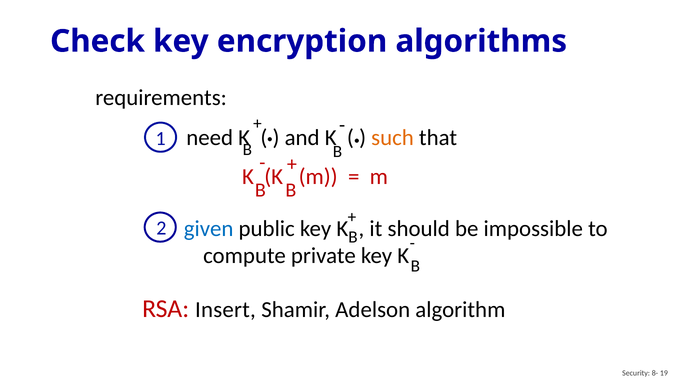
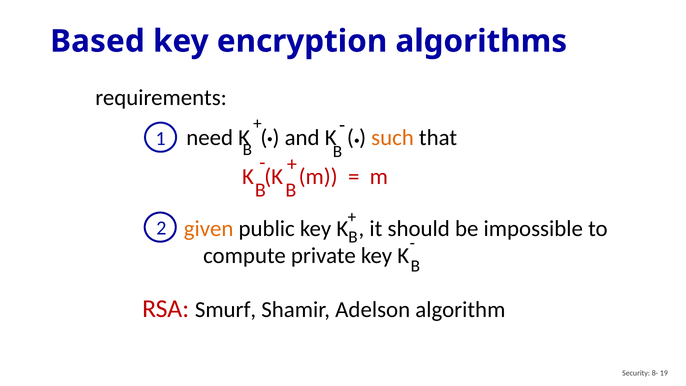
Check: Check -> Based
given colour: blue -> orange
Insert: Insert -> Smurf
